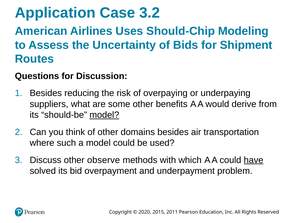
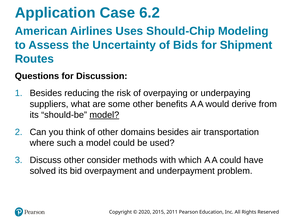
3.2: 3.2 -> 6.2
observe: observe -> consider
have underline: present -> none
